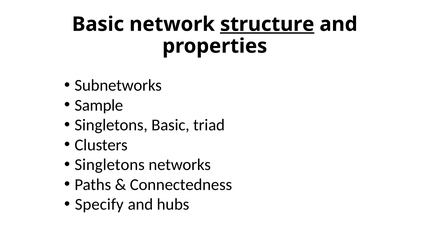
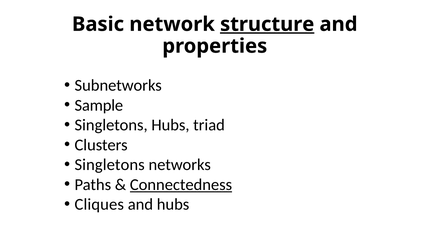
Singletons Basic: Basic -> Hubs
Connectedness underline: none -> present
Specify: Specify -> Cliques
